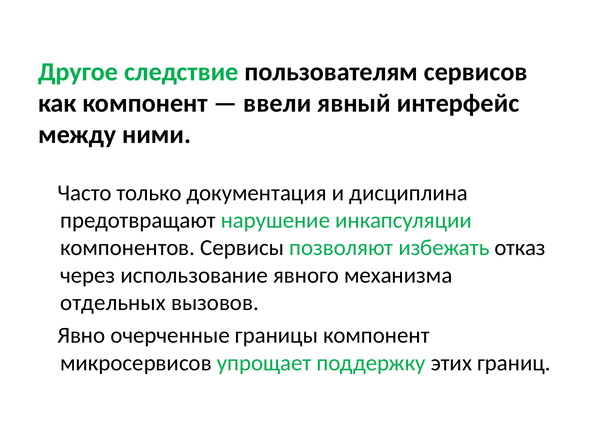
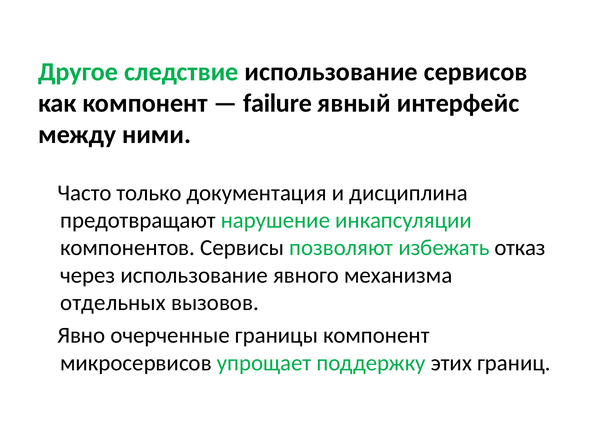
следствие пользователям: пользователям -> использование
ввели: ввели -> failure
